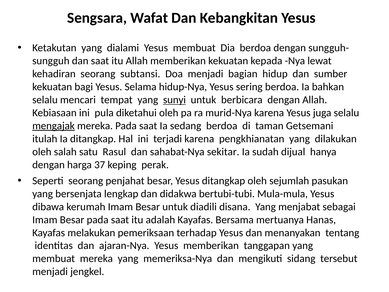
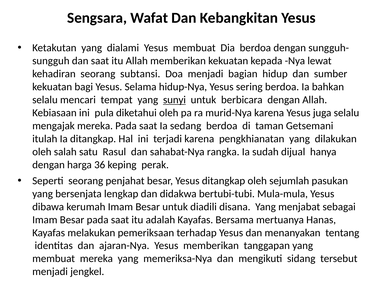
mengajak underline: present -> none
sekitar: sekitar -> rangka
37: 37 -> 36
